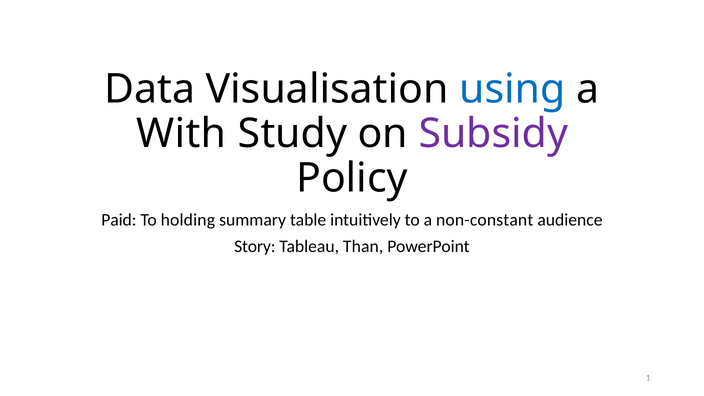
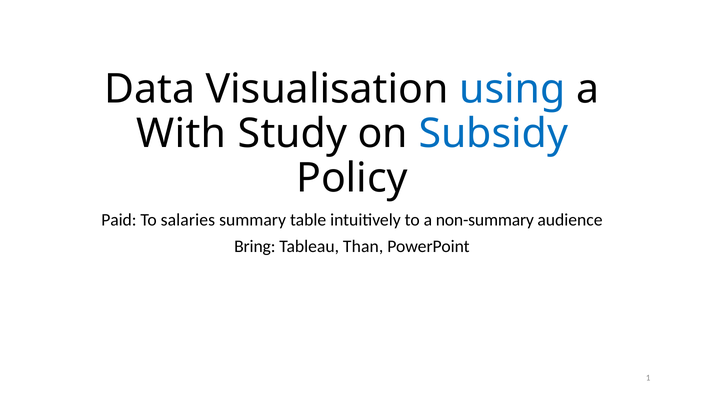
Subsidy colour: purple -> blue
holding: holding -> salaries
non-constant: non-constant -> non-summary
Story: Story -> Bring
